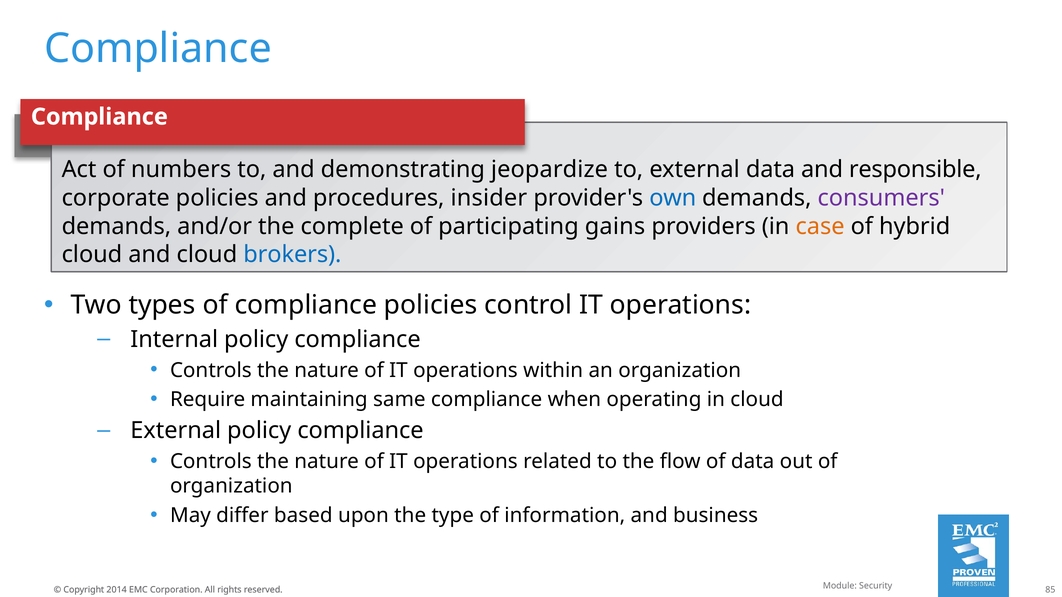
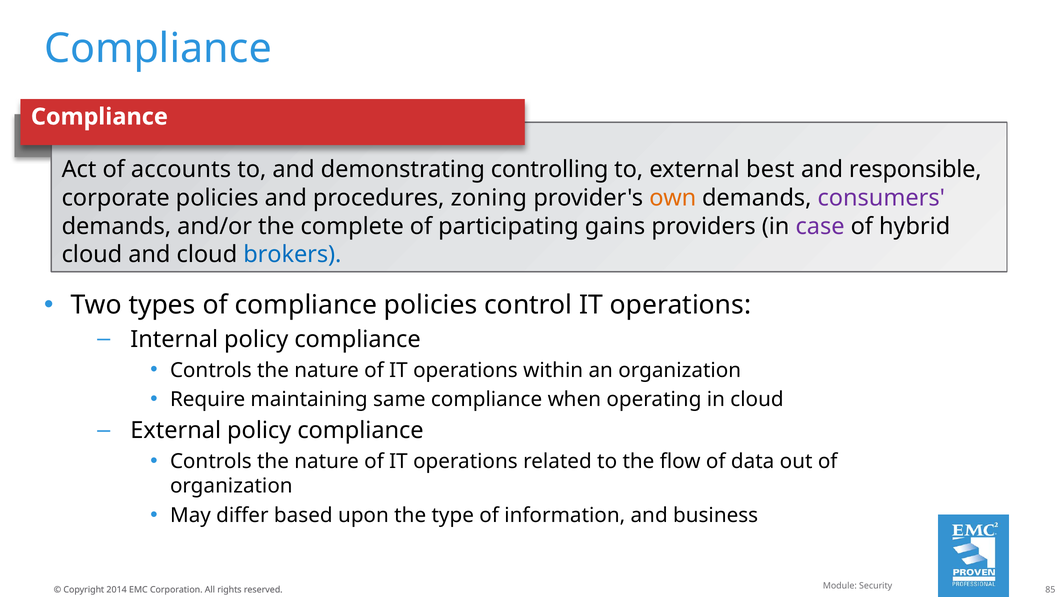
numbers: numbers -> accounts
jeopardize: jeopardize -> controlling
external data: data -> best
insider: insider -> zoning
own colour: blue -> orange
case colour: orange -> purple
